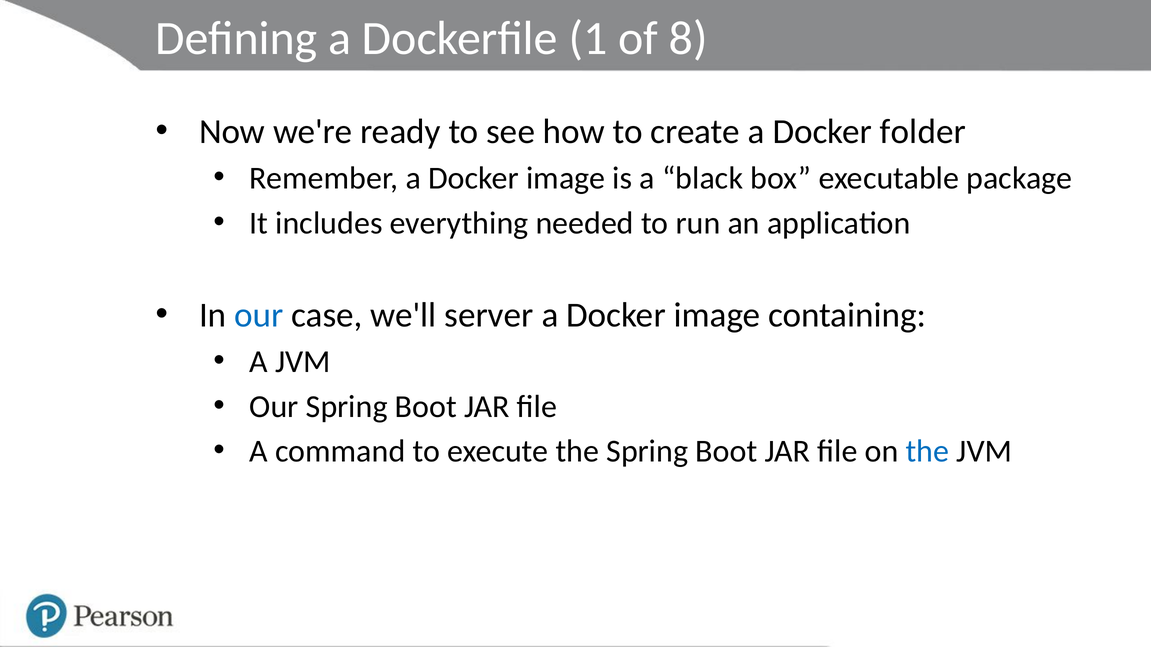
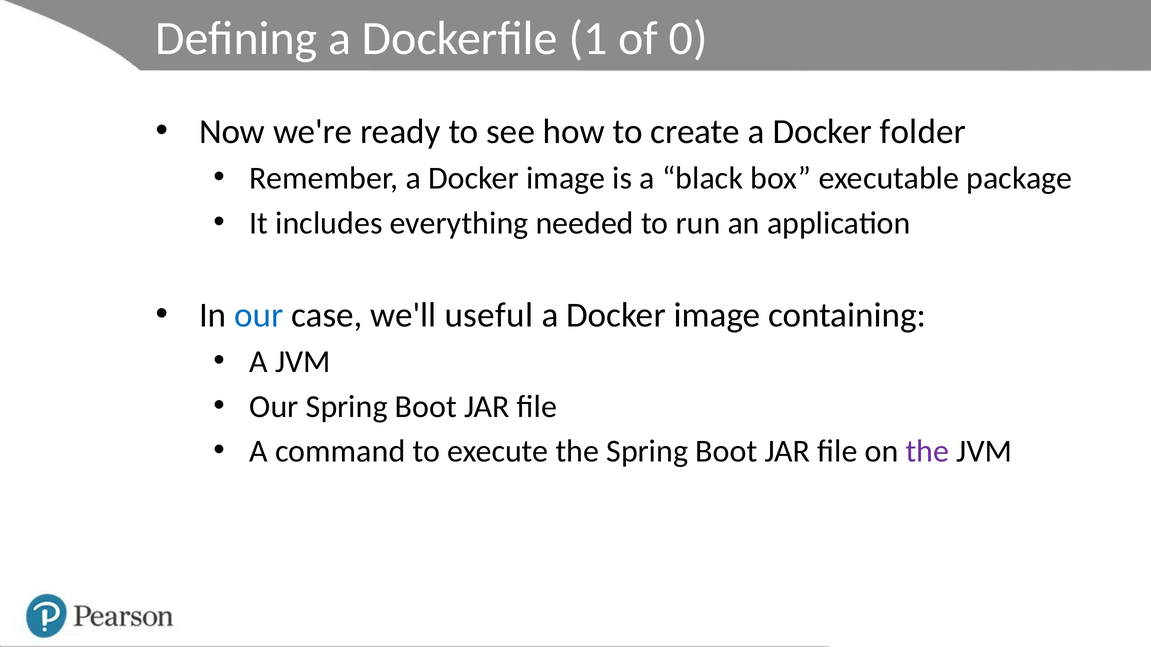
8: 8 -> 0
server: server -> useful
the at (927, 452) colour: blue -> purple
